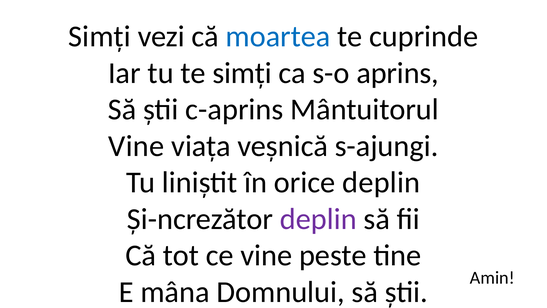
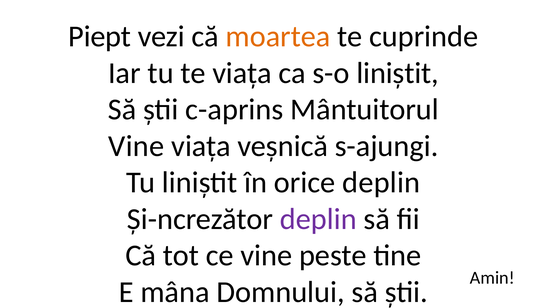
Simți at (100, 37): Simți -> Piept
moartea colour: blue -> orange
te simți: simți -> viața
s-o aprins: aprins -> liniștit
